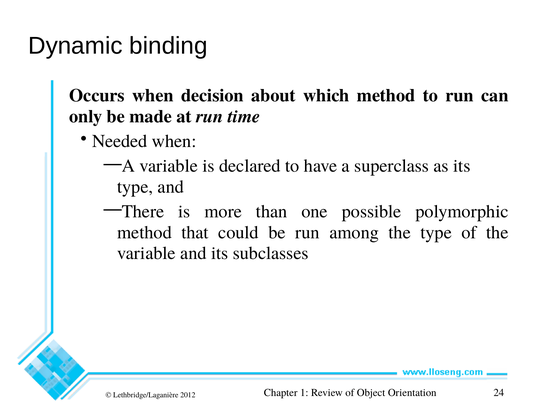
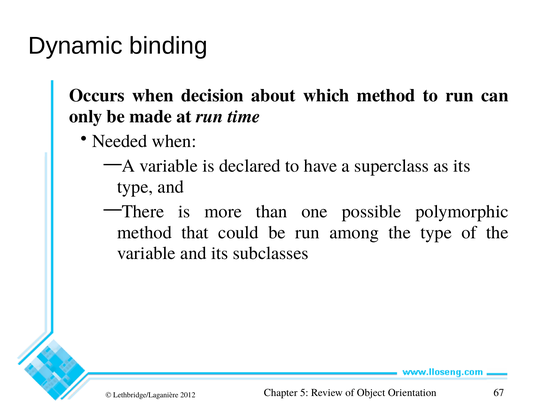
1: 1 -> 5
24: 24 -> 67
